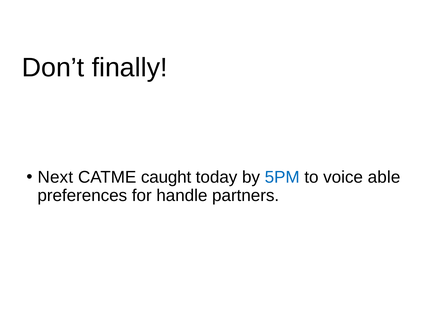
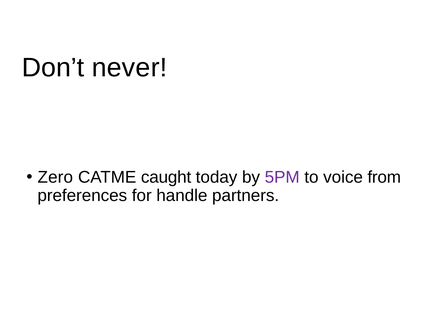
finally: finally -> never
Next: Next -> Zero
5PM colour: blue -> purple
able: able -> from
